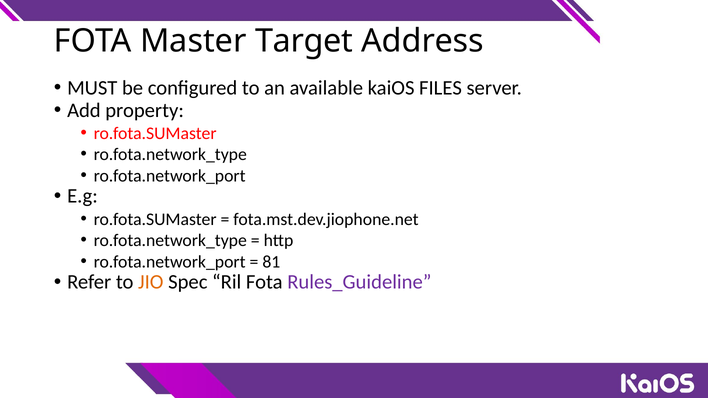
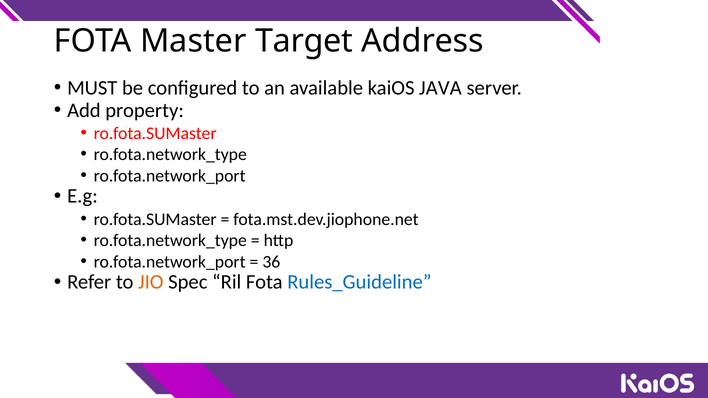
FILES: FILES -> JAVA
81: 81 -> 36
Rules_Guideline colour: purple -> blue
